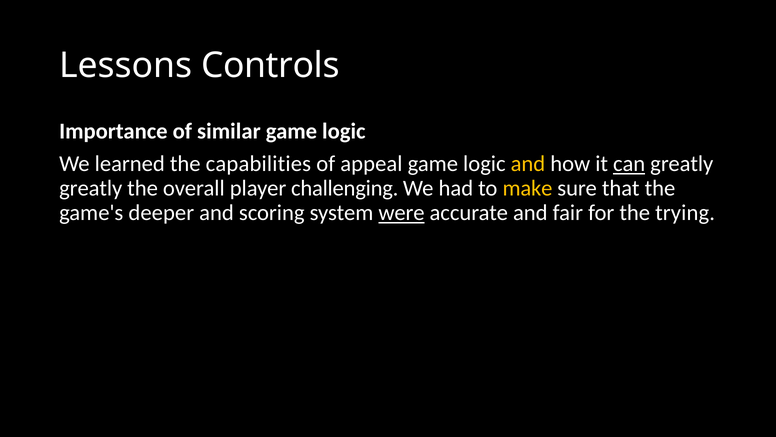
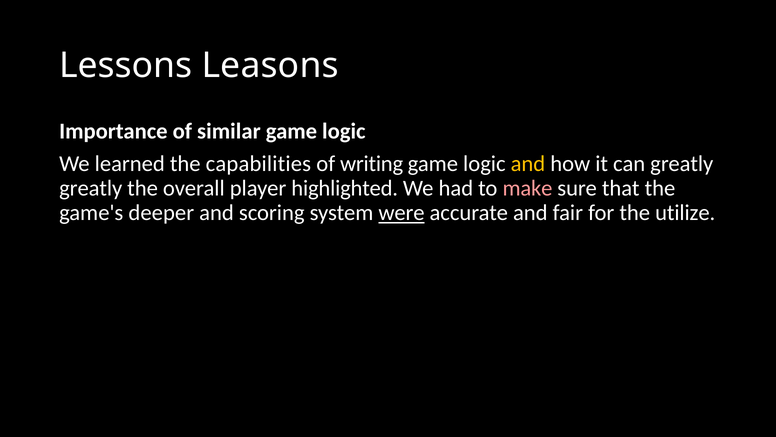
Controls: Controls -> Leasons
appeal: appeal -> writing
can underline: present -> none
challenging: challenging -> highlighted
make colour: yellow -> pink
trying: trying -> utilize
